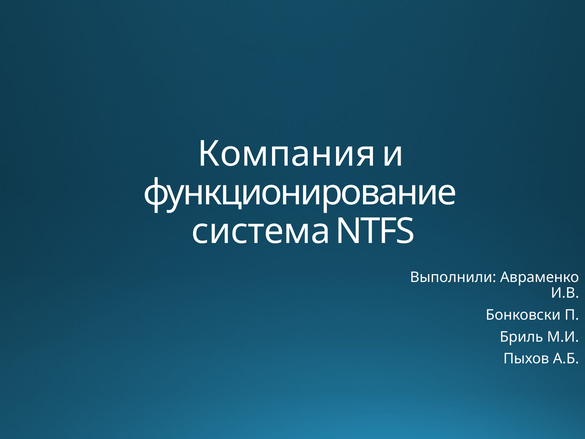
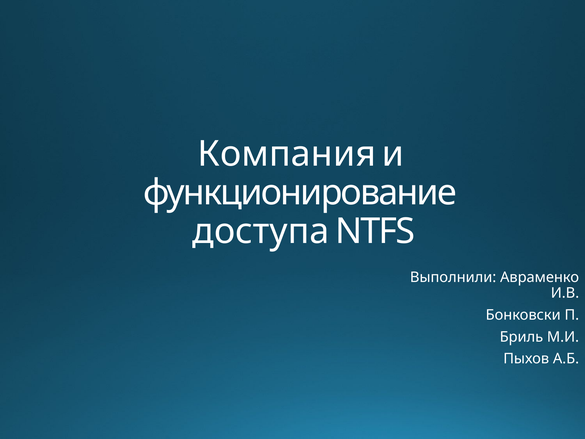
система: система -> доступа
